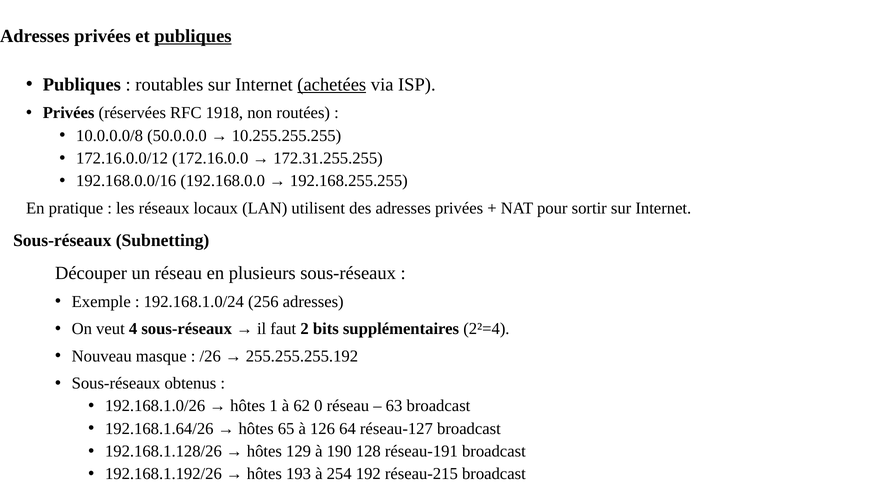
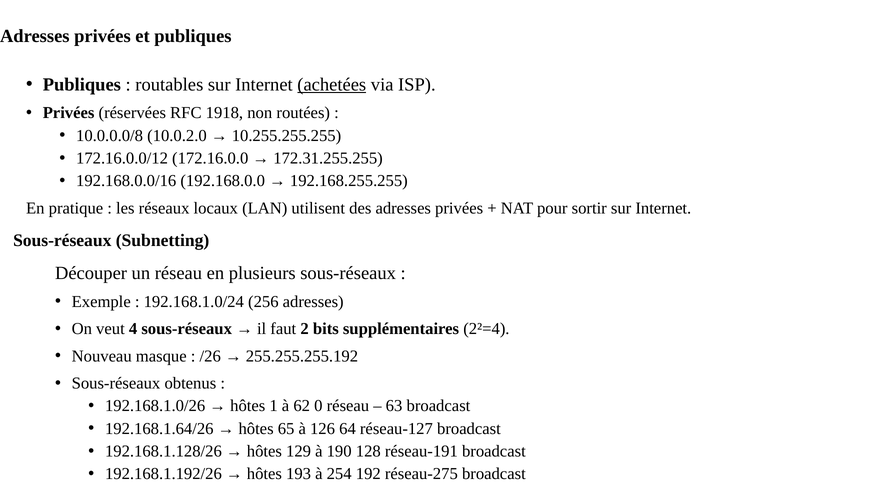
publiques at (193, 36) underline: present -> none
50.0.0.0: 50.0.0.0 -> 10.0.2.0
réseau-215: réseau-215 -> réseau-275
